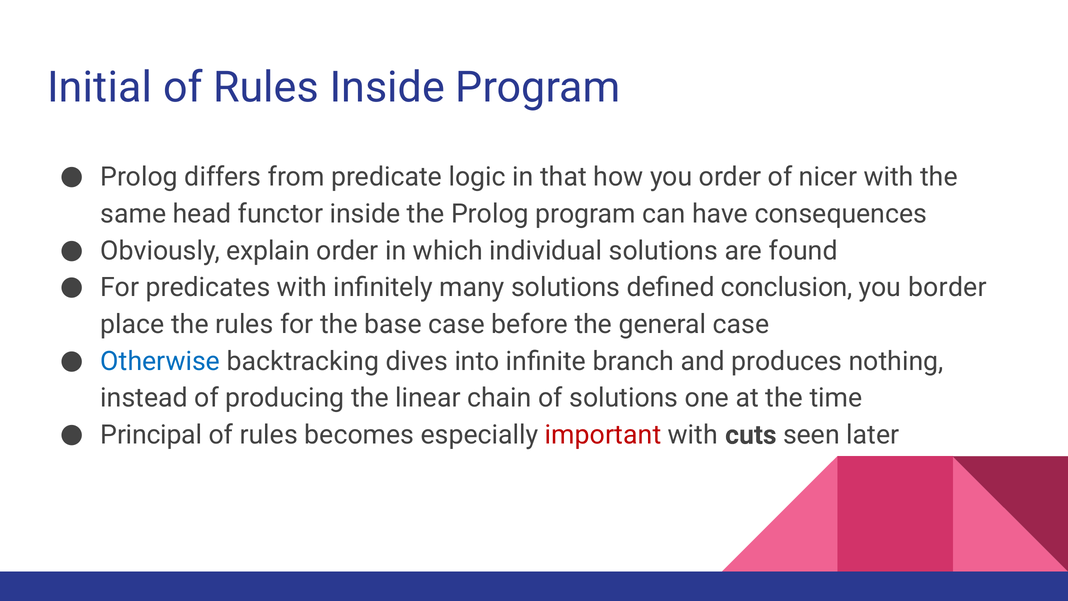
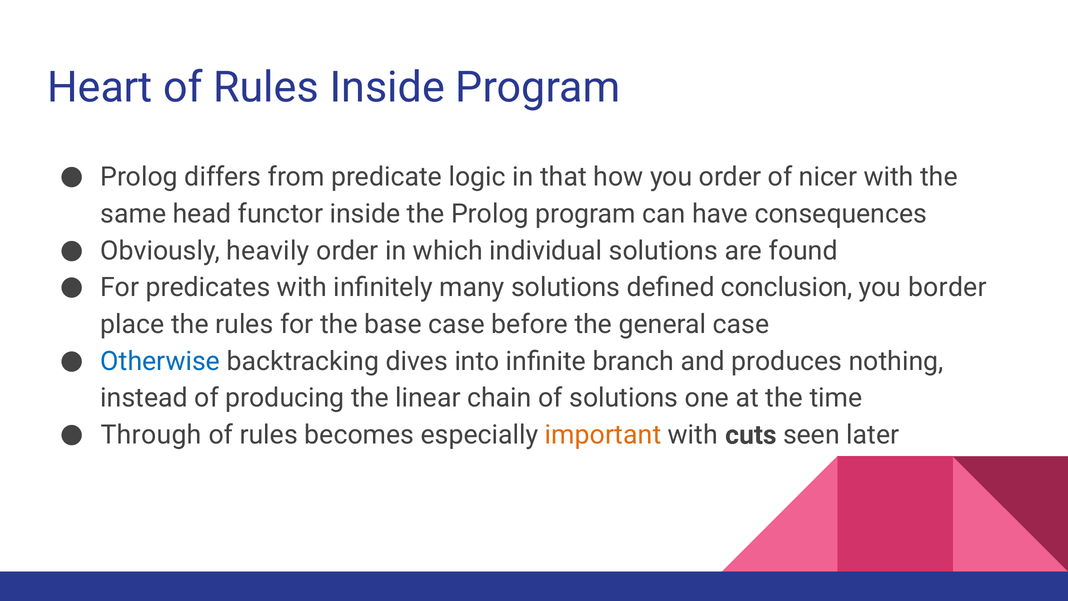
Initial: Initial -> Heart
explain: explain -> heavily
Principal: Principal -> Through
important colour: red -> orange
